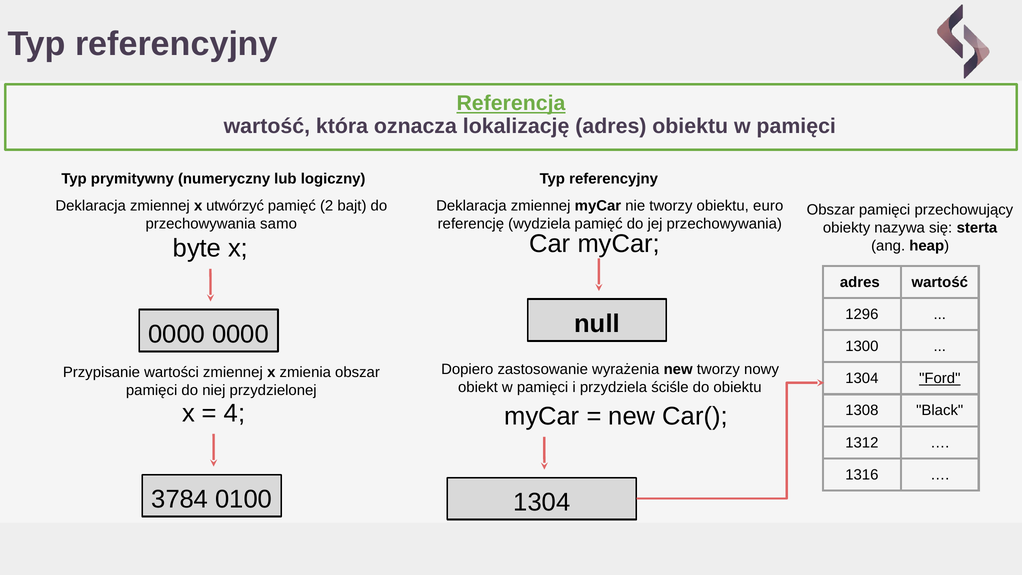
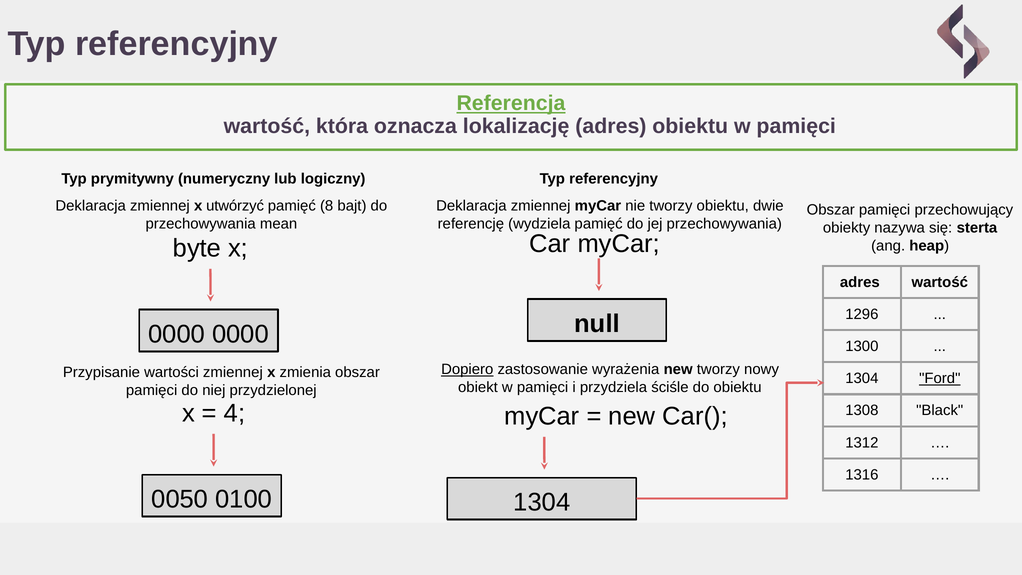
2: 2 -> 8
euro: euro -> dwie
samo: samo -> mean
Dopiero underline: none -> present
3784: 3784 -> 0050
